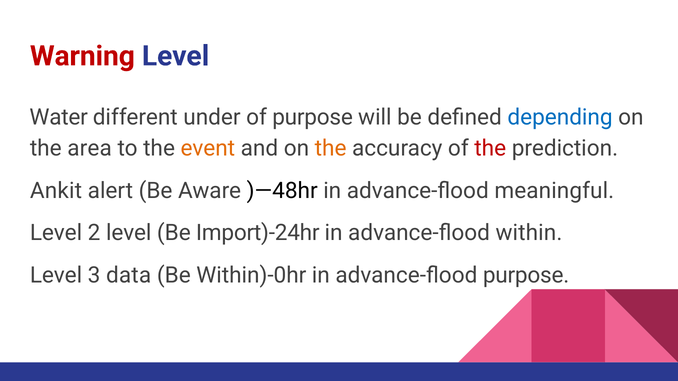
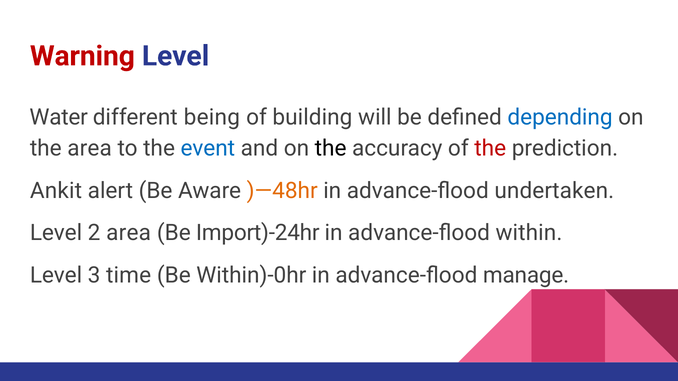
under: under -> being
of purpose: purpose -> building
event colour: orange -> blue
the at (331, 148) colour: orange -> black
)—48hr colour: black -> orange
meaningful: meaningful -> undertaken
2 level: level -> area
data: data -> time
advance-flood purpose: purpose -> manage
